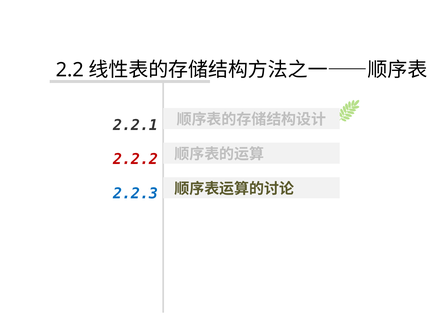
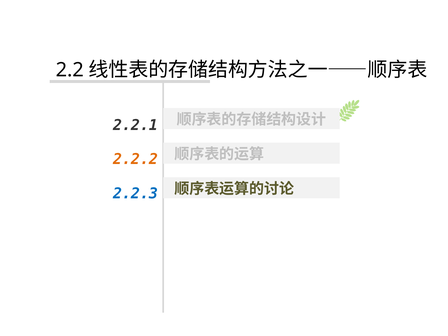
2.2.2 colour: red -> orange
